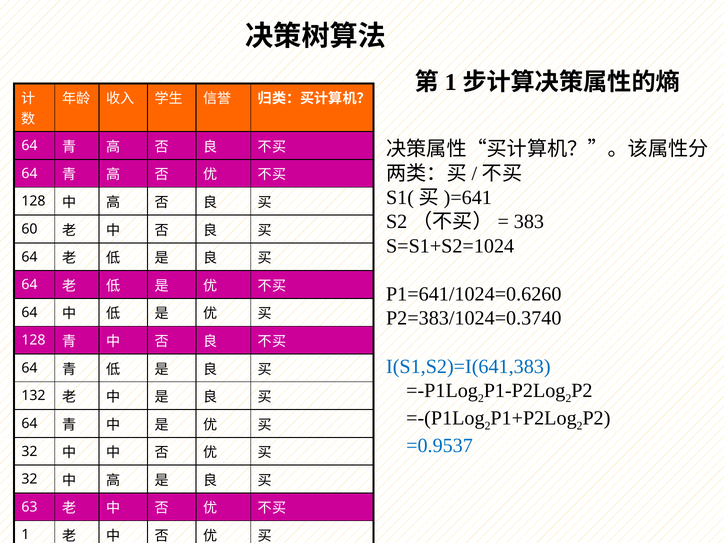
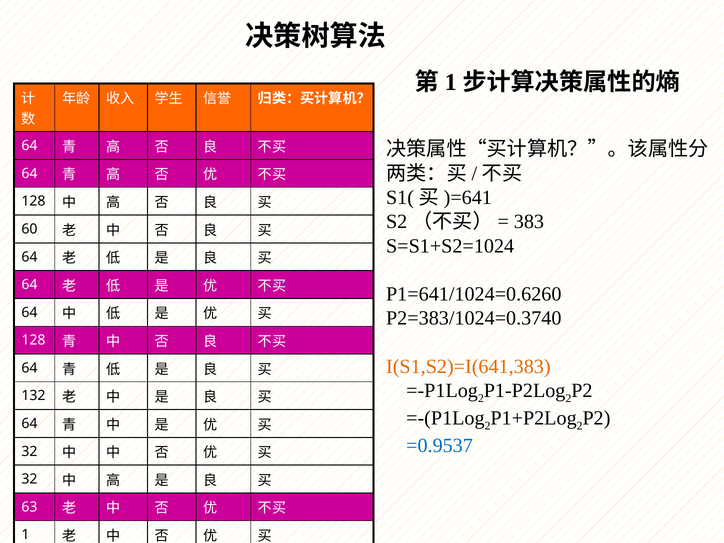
I(S1,S2)=I(641,383 colour: blue -> orange
